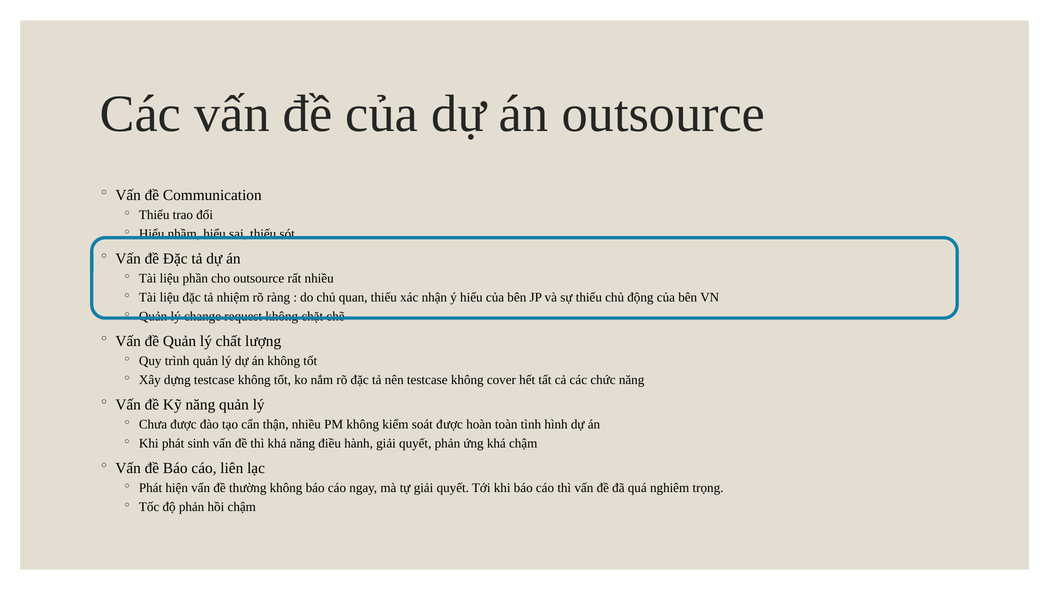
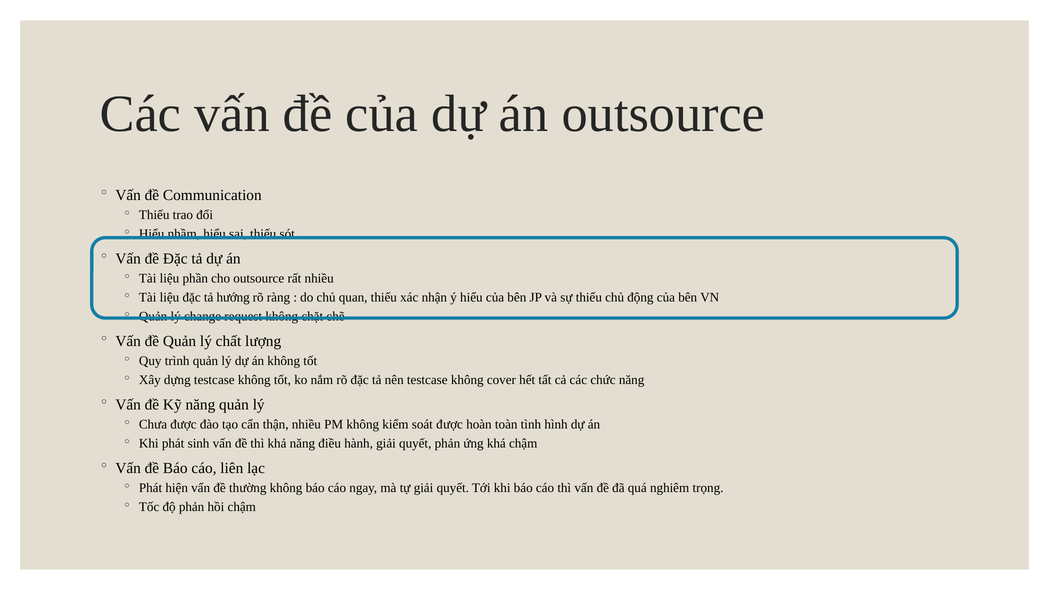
nhiệm: nhiệm -> hướng
